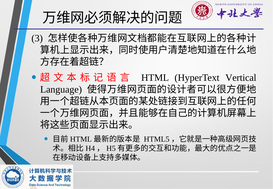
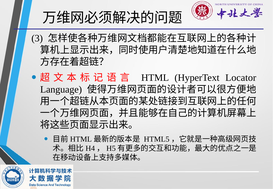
Vertical: Vertical -> Locator
